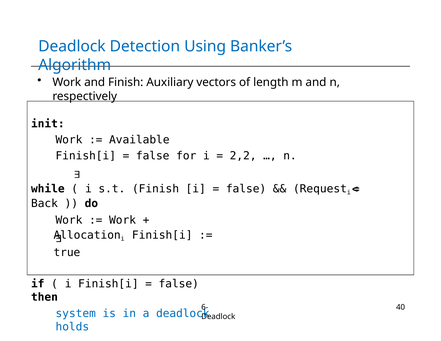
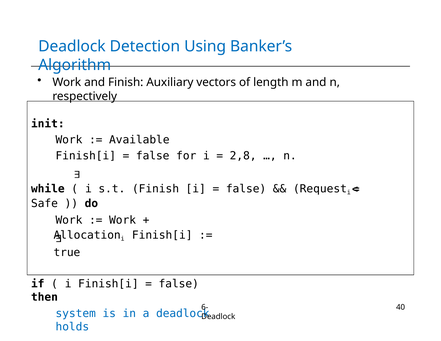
2,2: 2,2 -> 2,8
Back: Back -> Safe
